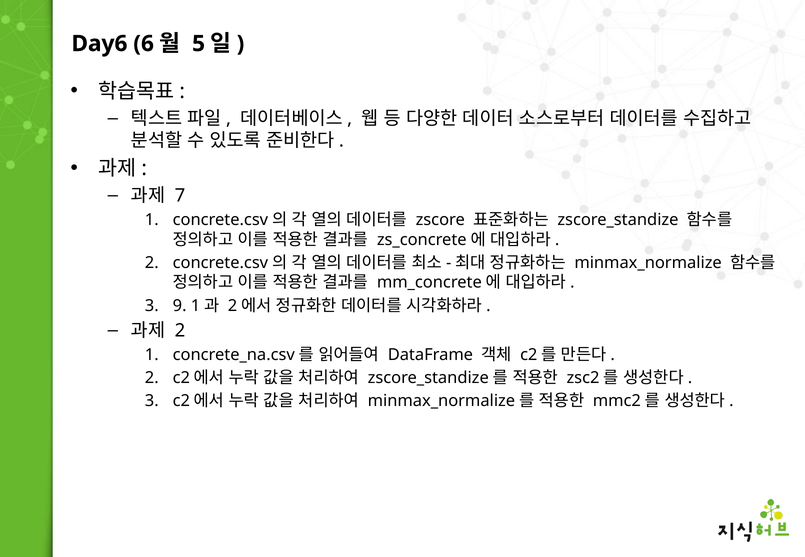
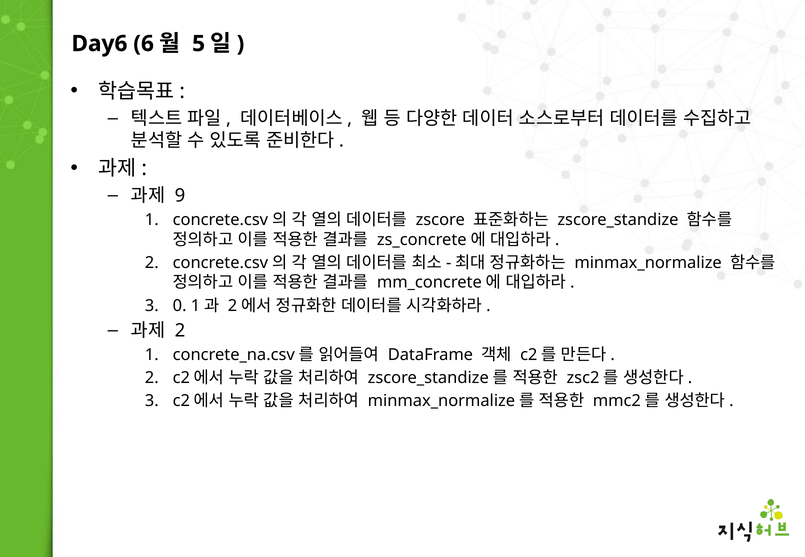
7: 7 -> 9
9: 9 -> 0
